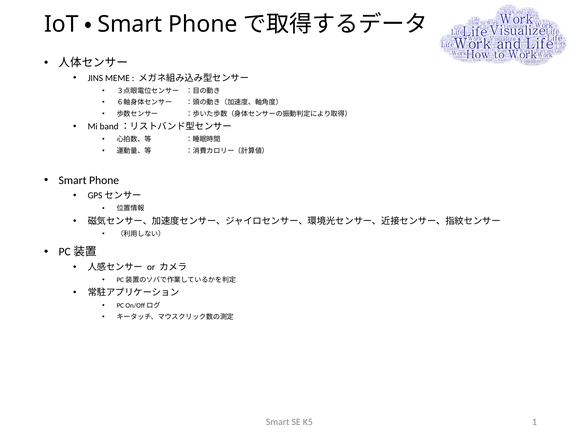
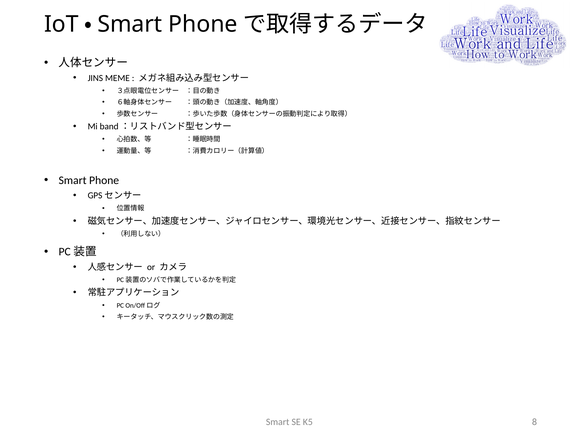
1: 1 -> 8
